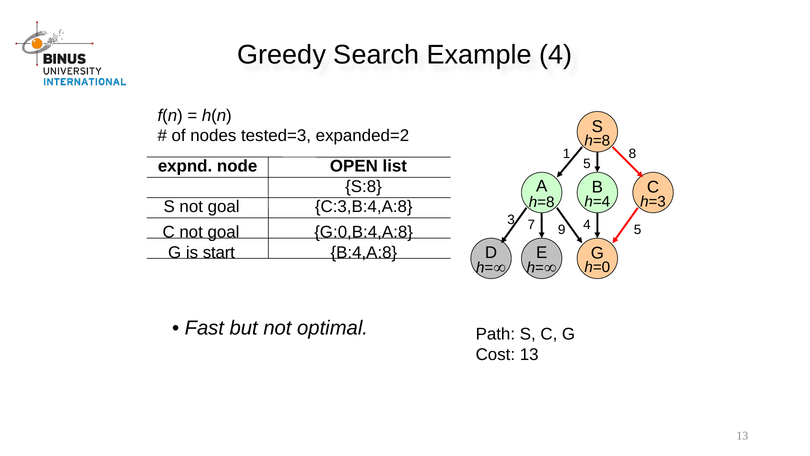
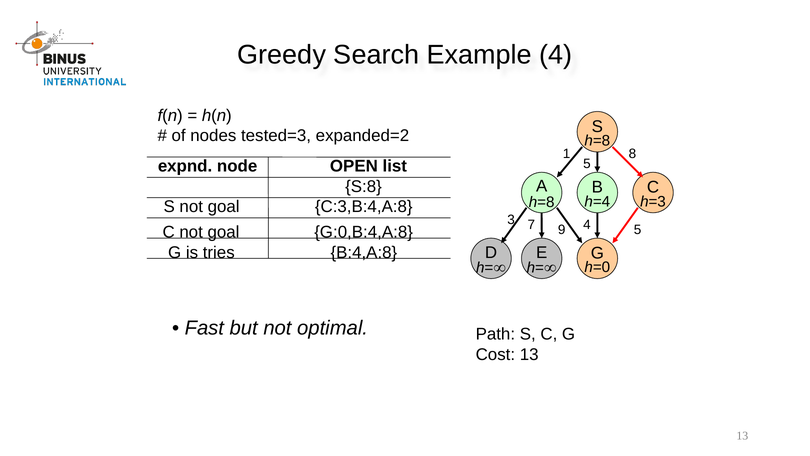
start: start -> tries
